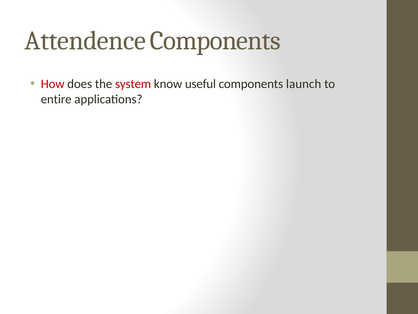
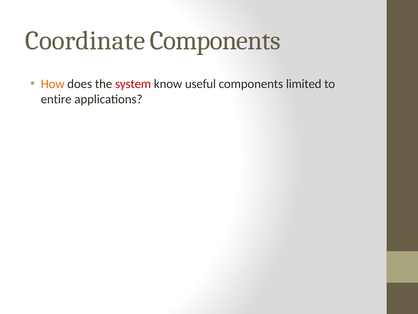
Attendence: Attendence -> Coordinate
How colour: red -> orange
launch: launch -> limited
